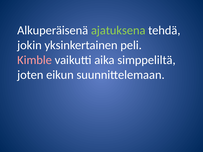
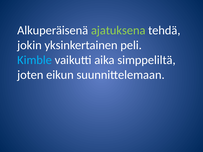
Kimble colour: pink -> light blue
